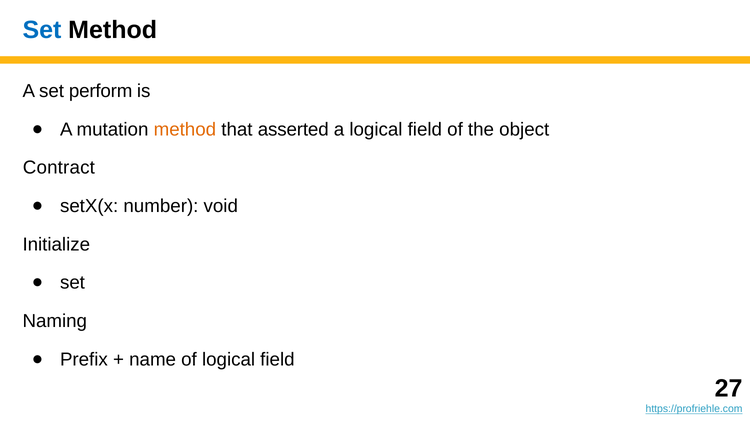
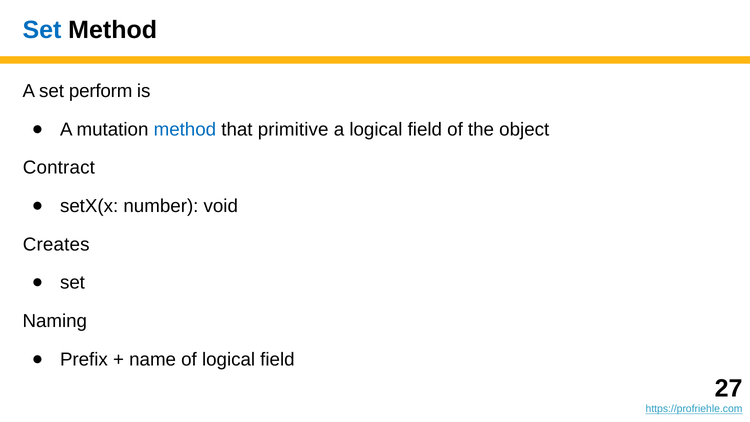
method at (185, 129) colour: orange -> blue
asserted: asserted -> primitive
Initialize: Initialize -> Creates
